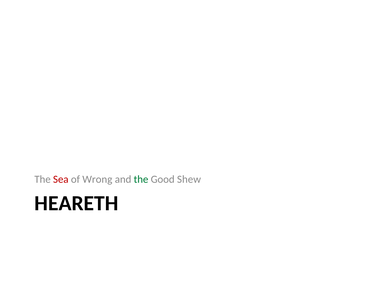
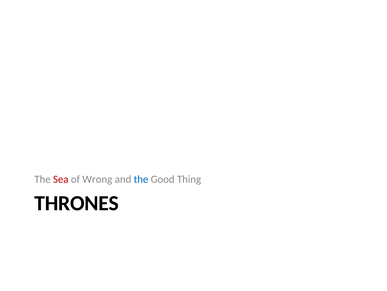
the at (141, 179) colour: green -> blue
Shew: Shew -> Thing
HEARETH: HEARETH -> THRONES
